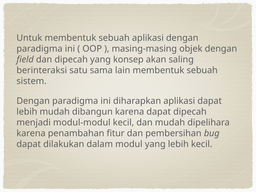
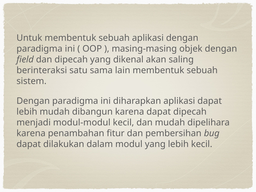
konsep: konsep -> dikenal
